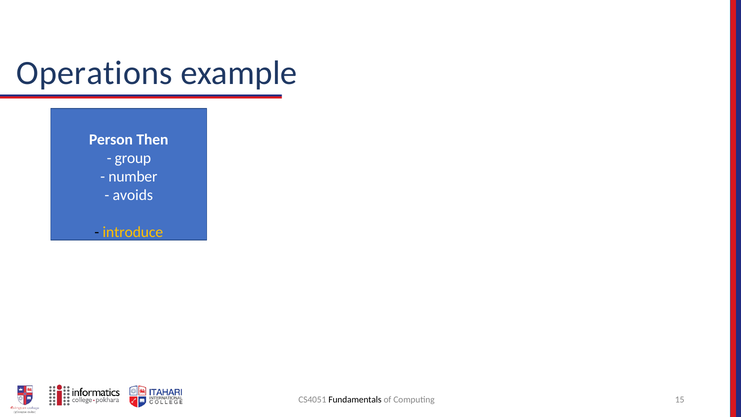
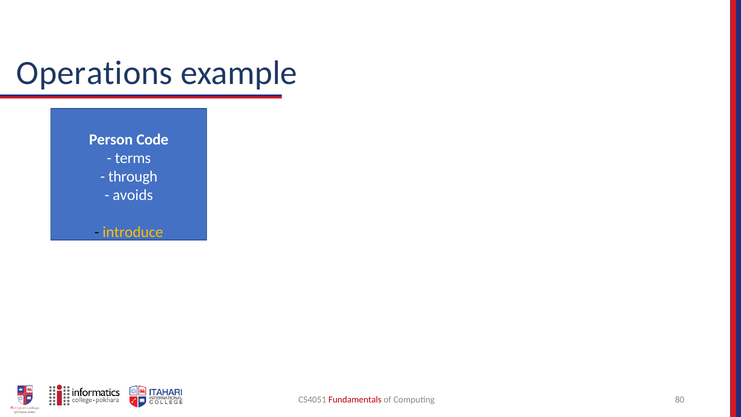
Then: Then -> Code
group: group -> terms
number: number -> through
Fundamentals colour: black -> red
15: 15 -> 80
